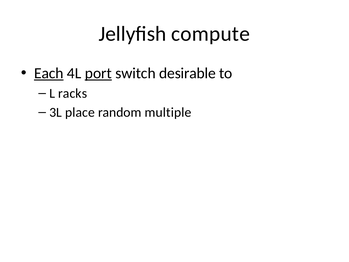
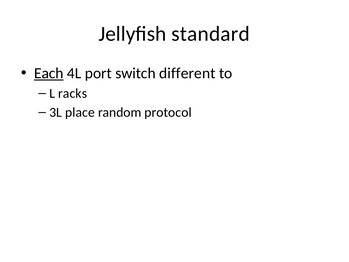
compute: compute -> standard
port underline: present -> none
desirable: desirable -> different
multiple: multiple -> protocol
